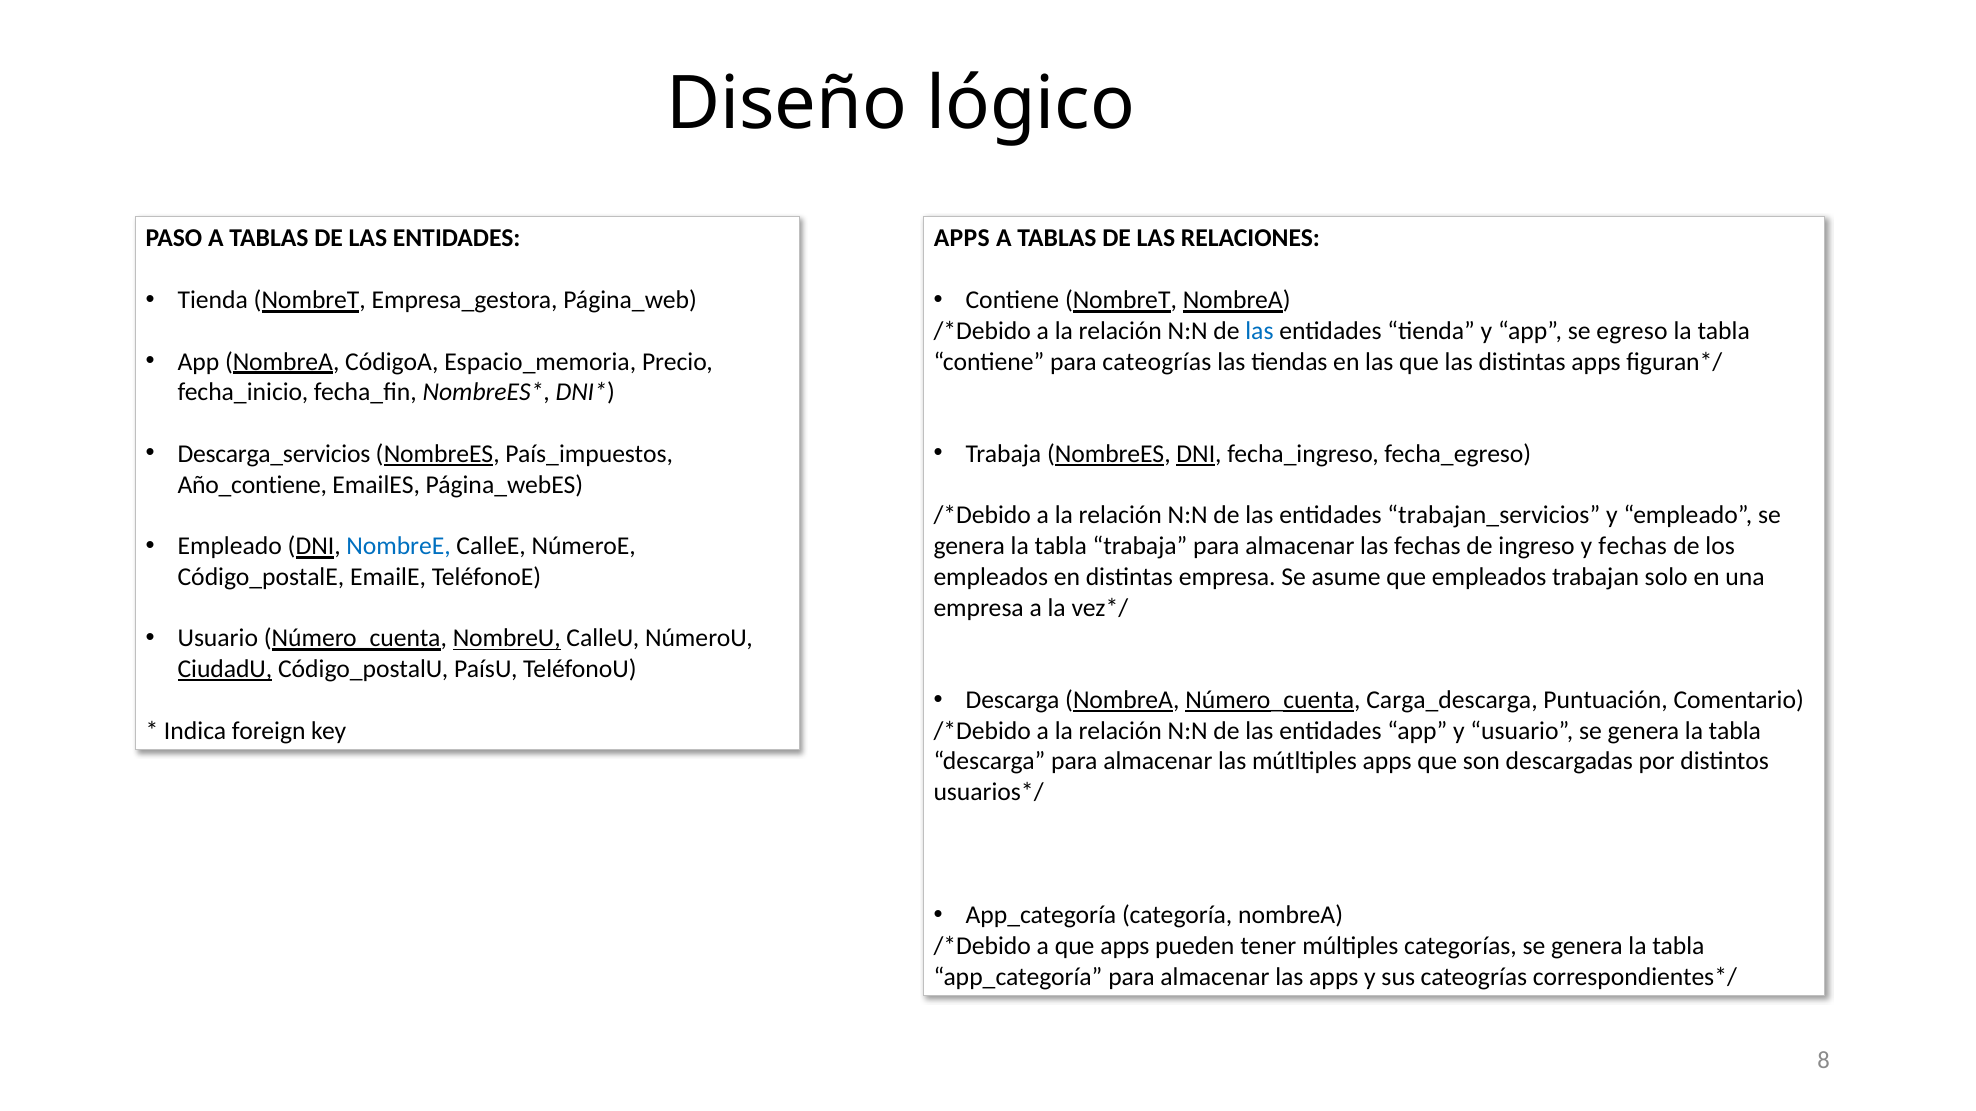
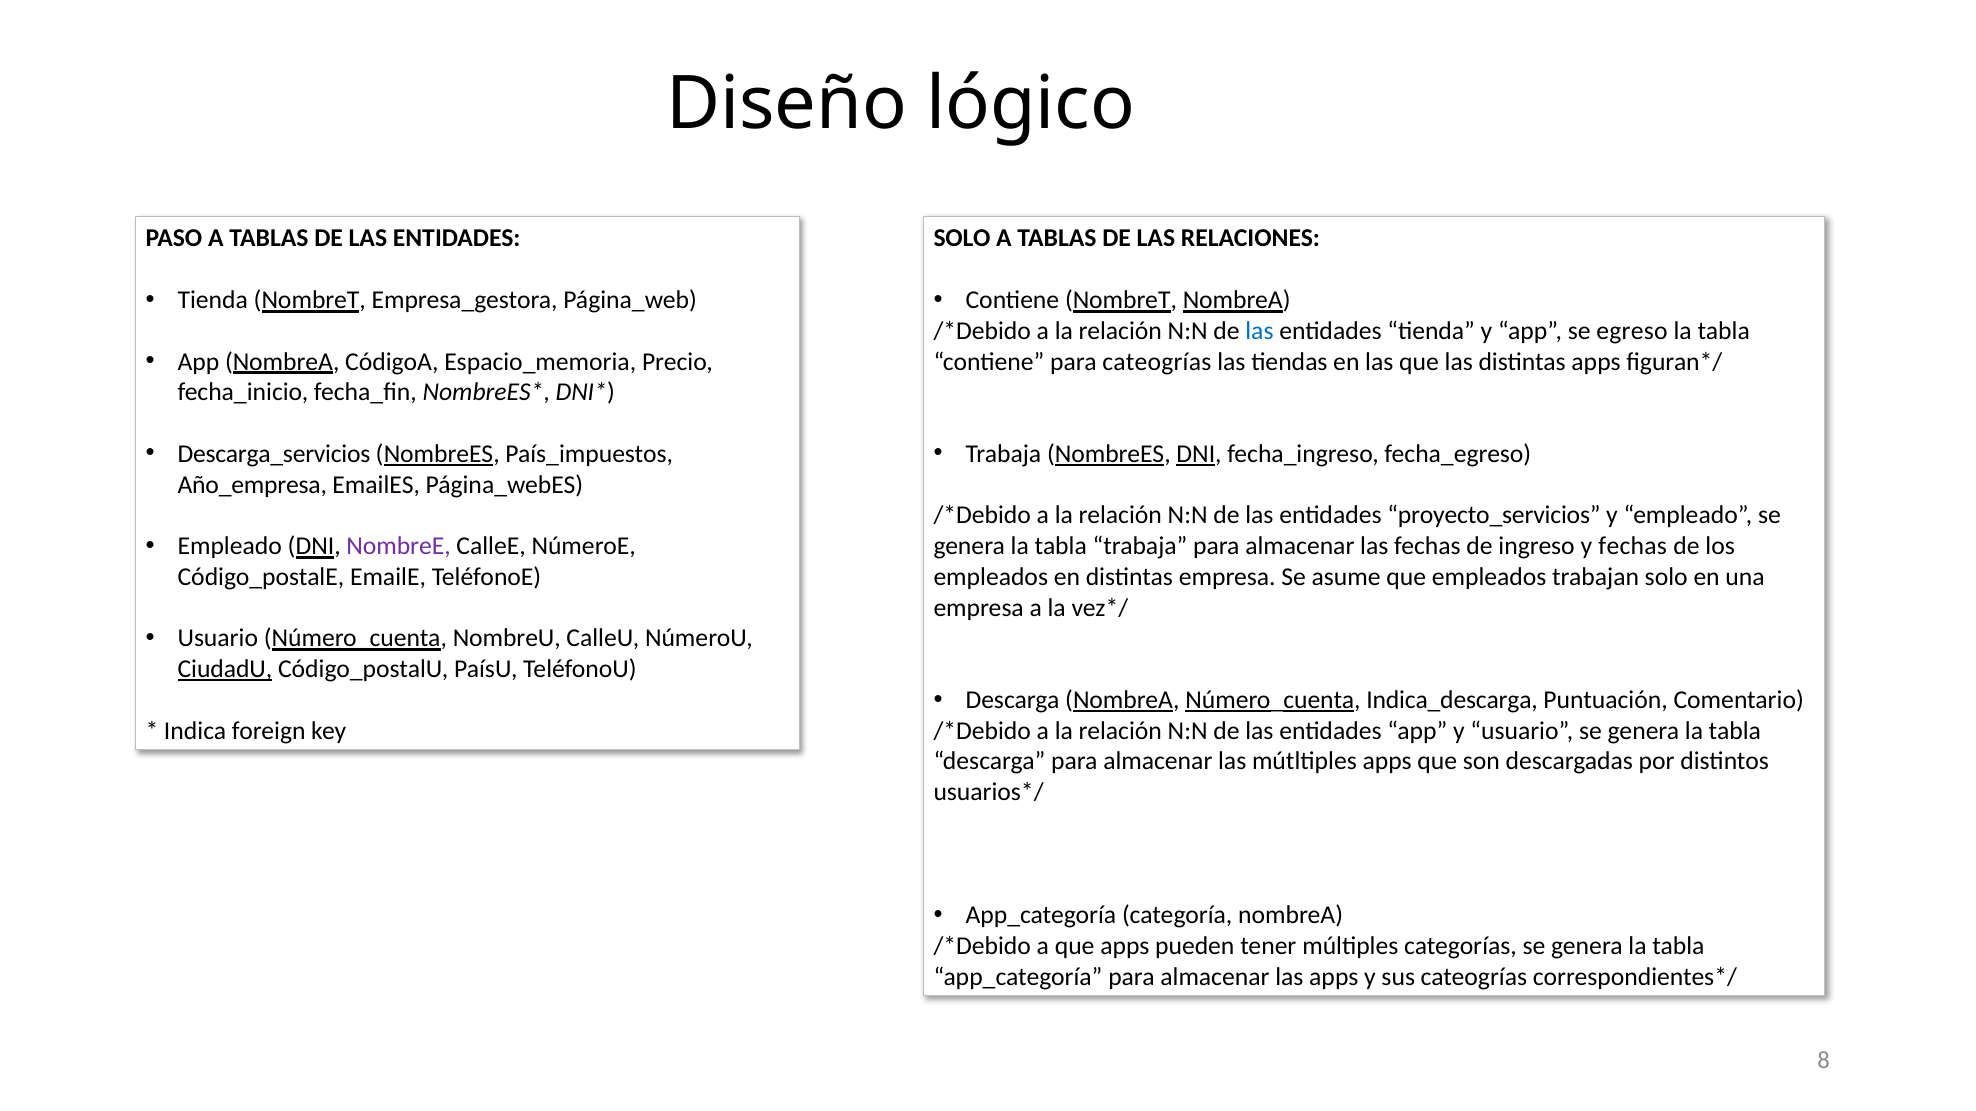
APPS at (962, 239): APPS -> SOLO
Año_contiene: Año_contiene -> Año_empresa
trabajan_servicios: trabajan_servicios -> proyecto_servicios
NombreE colour: blue -> purple
NombreU underline: present -> none
Carga_descarga: Carga_descarga -> Indica_descarga
